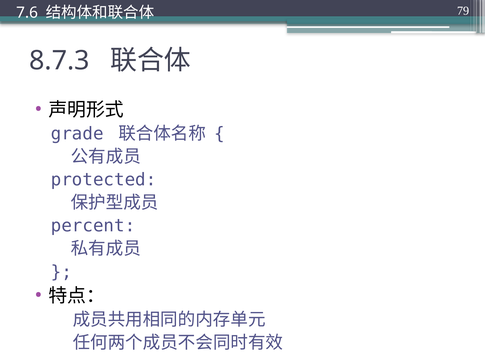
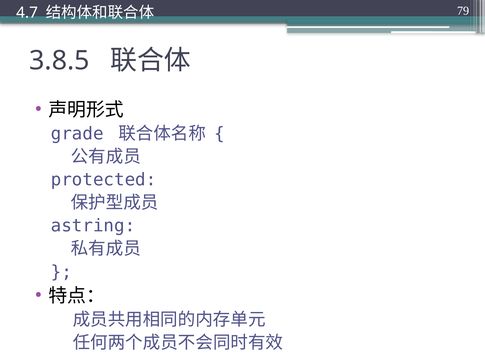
7.6: 7.6 -> 4.7
8.7.3: 8.7.3 -> 3.8.5
percent: percent -> astring
